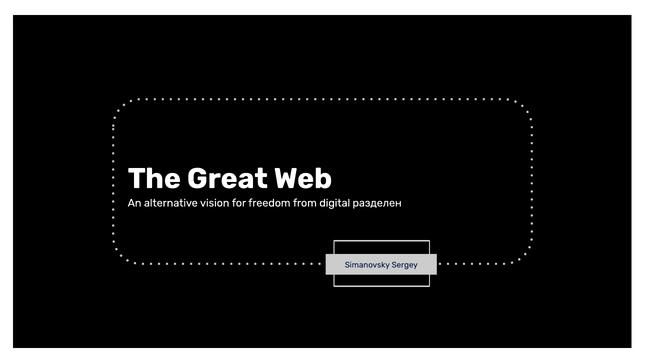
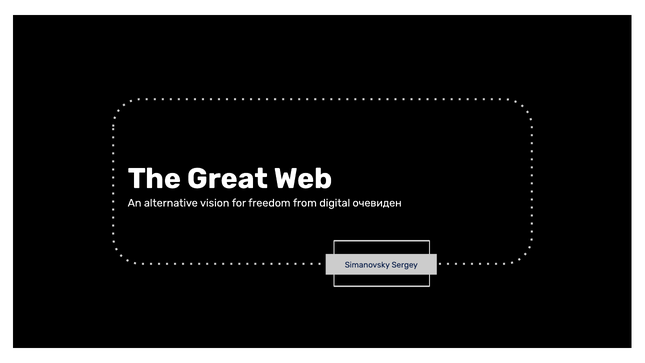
разделен: разделен -> очевиден
